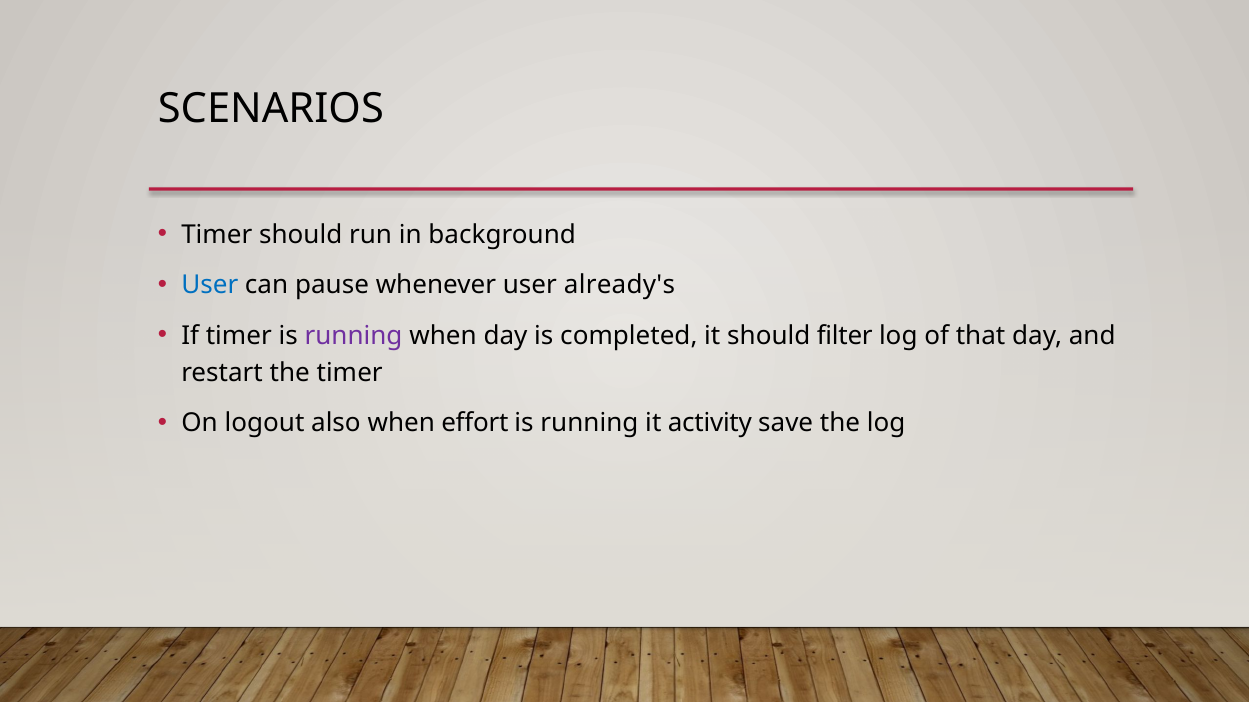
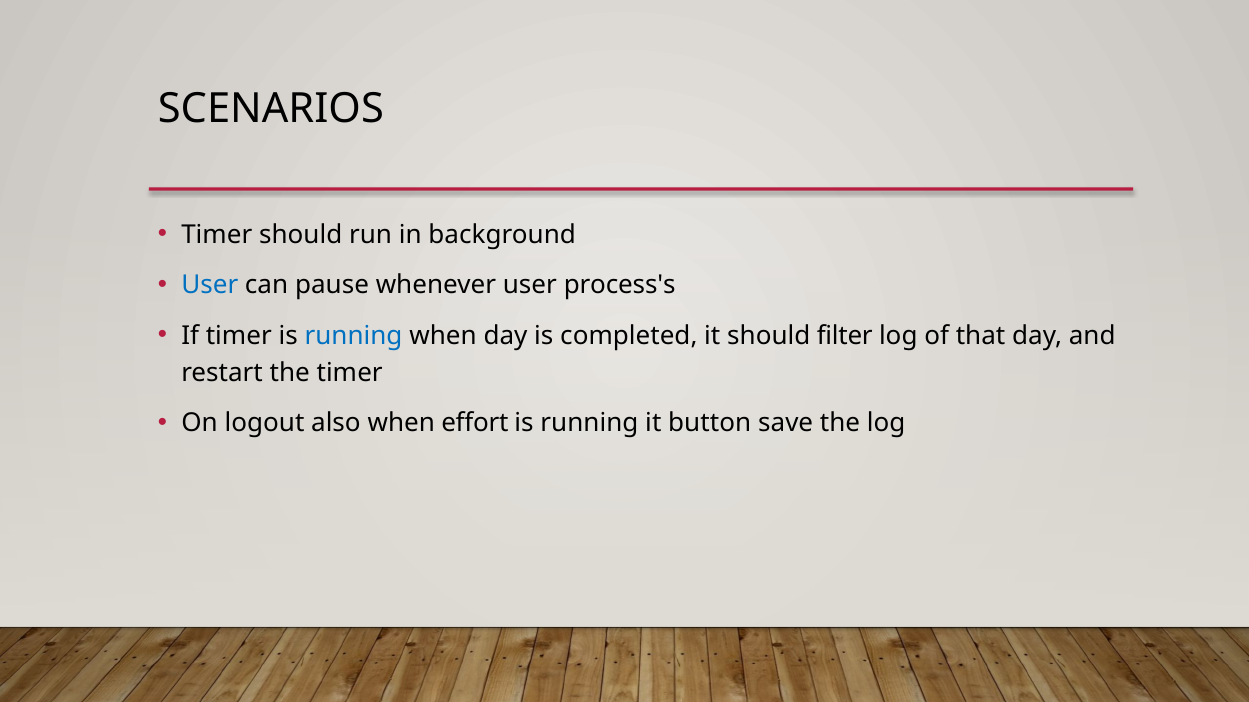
already's: already's -> process's
running at (354, 336) colour: purple -> blue
activity: activity -> button
